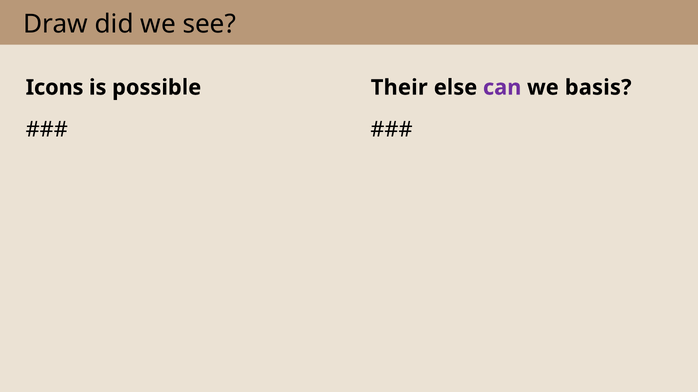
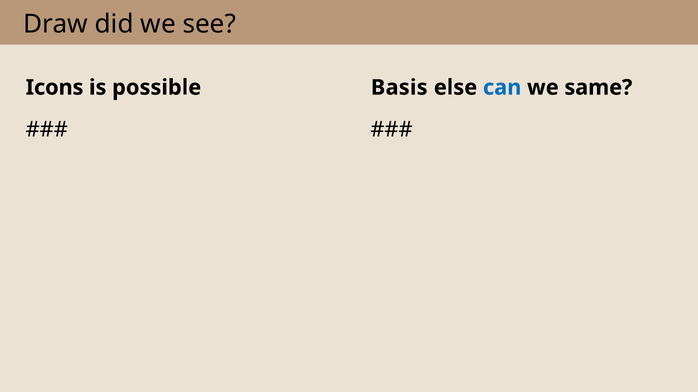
Their: Their -> Basis
can colour: purple -> blue
basis: basis -> same
